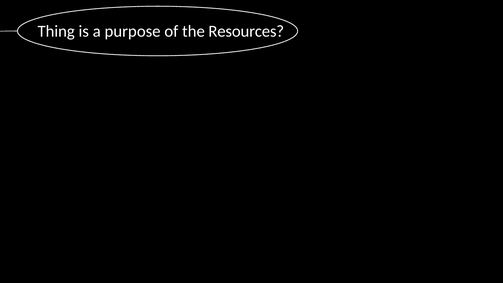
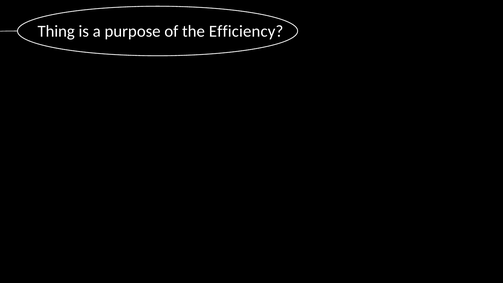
Resources: Resources -> Efficiency
